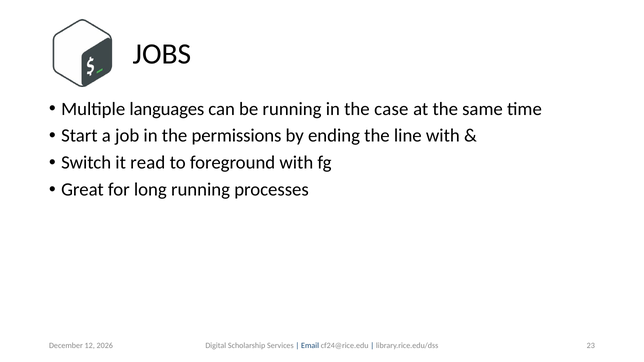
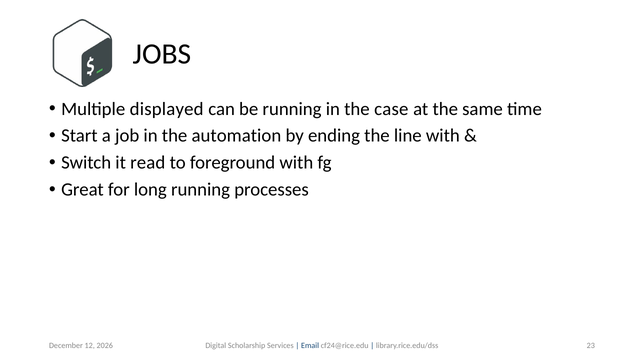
languages: languages -> displayed
permissions: permissions -> automation
